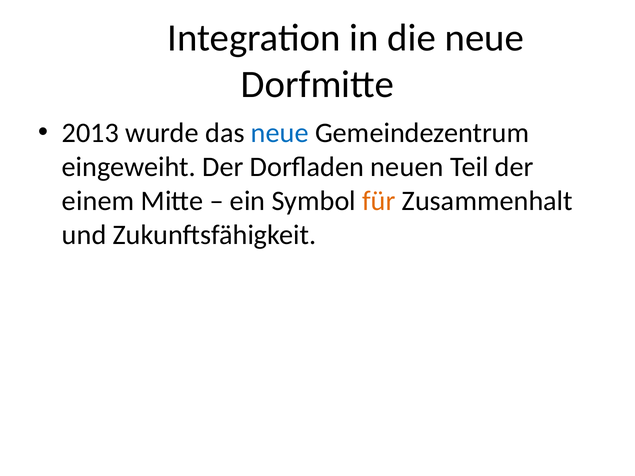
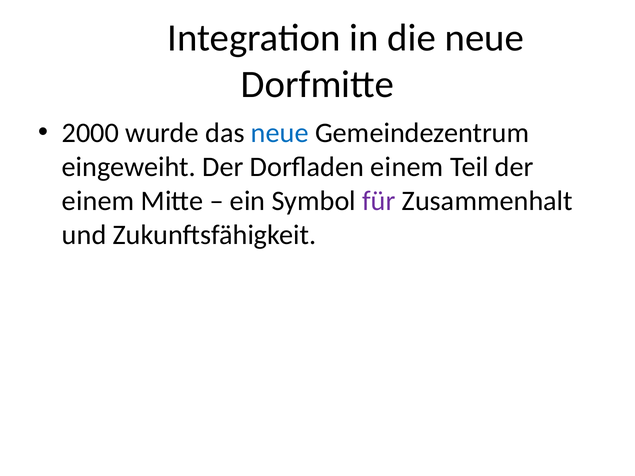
2013: 2013 -> 2000
Dorfladen neuen: neuen -> einem
für colour: orange -> purple
